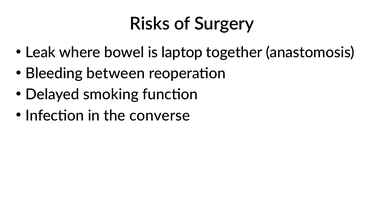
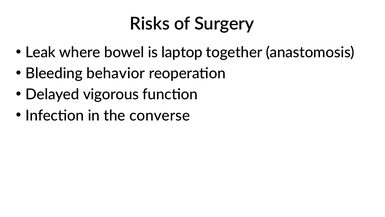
between: between -> behavior
smoking: smoking -> vigorous
